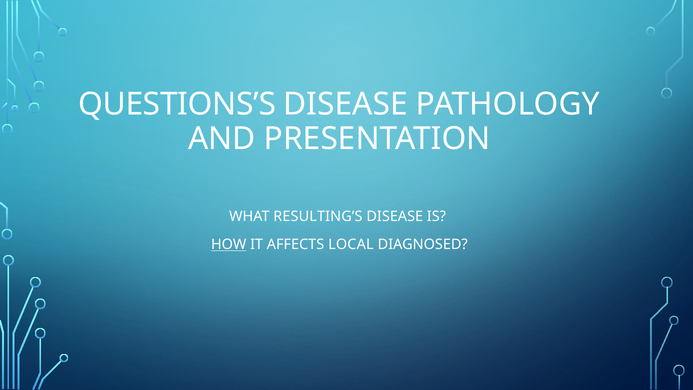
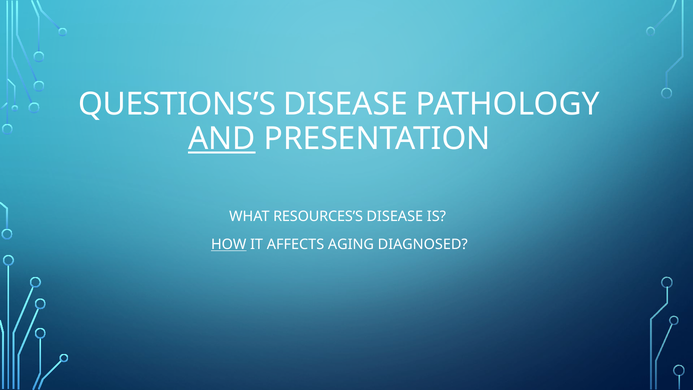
AND underline: none -> present
RESULTING’S: RESULTING’S -> RESOURCES’S
LOCAL: LOCAL -> AGING
